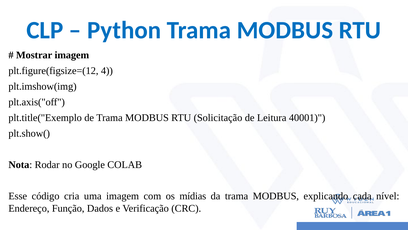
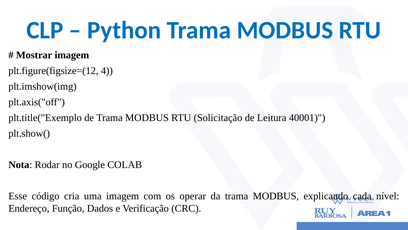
mídias: mídias -> operar
